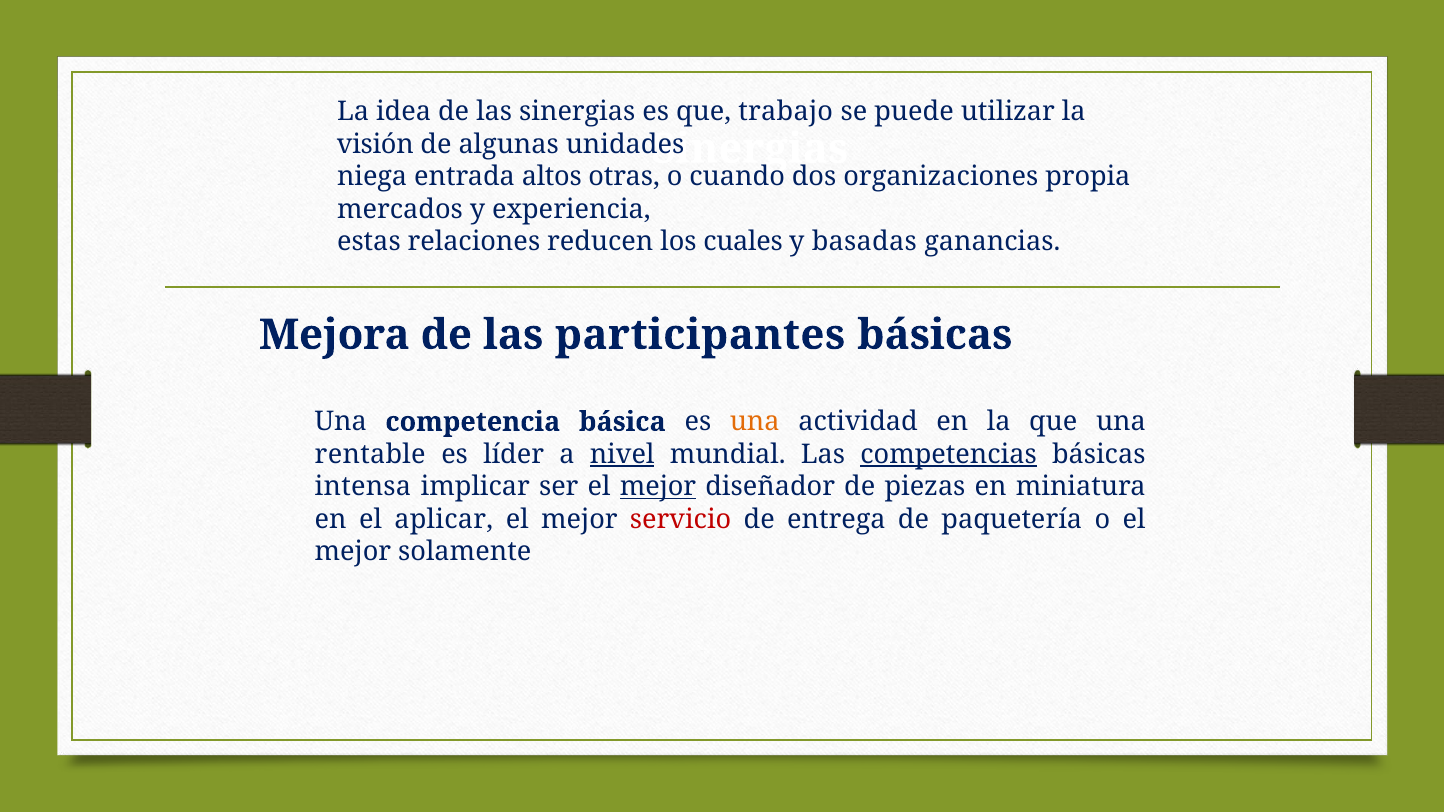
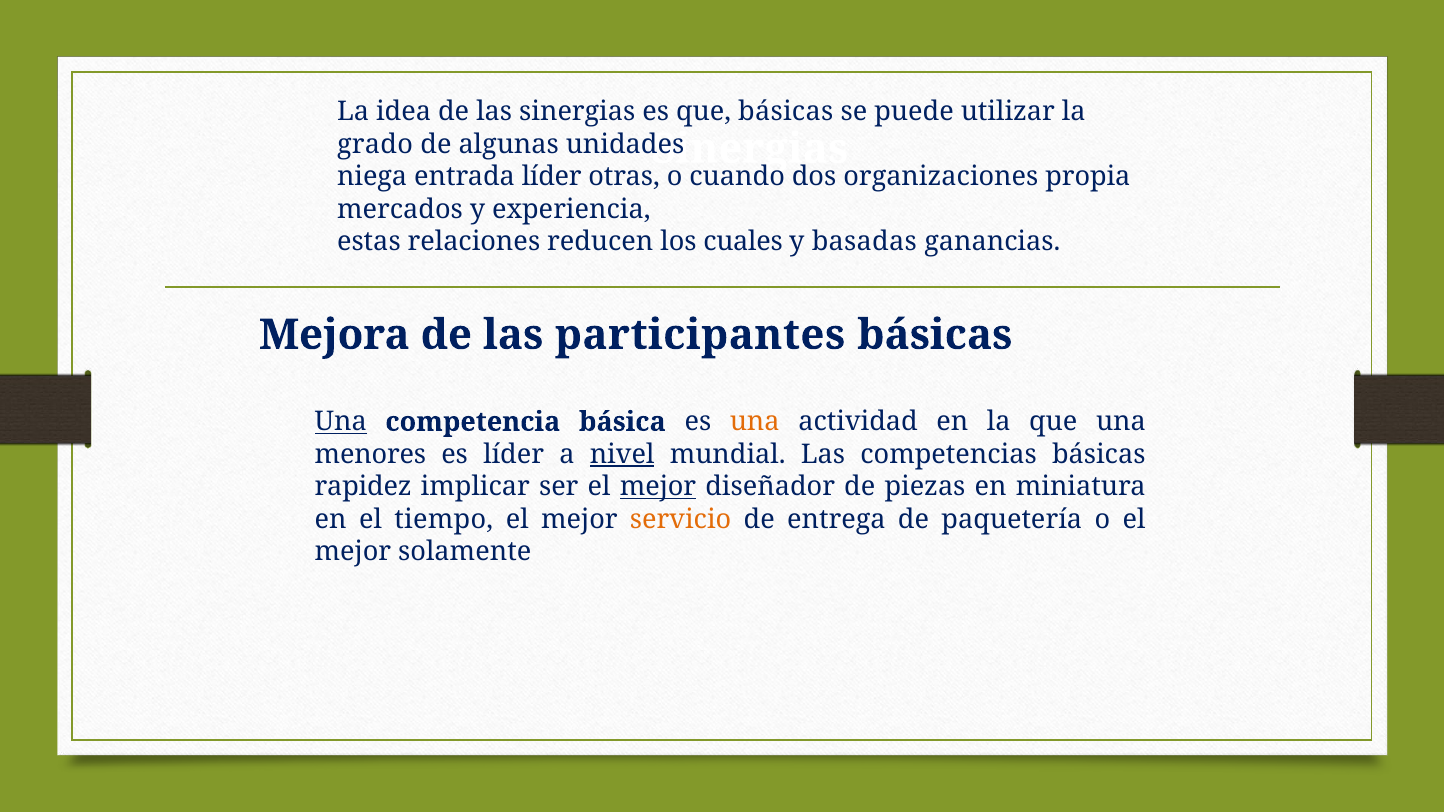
que trabajo: trabajo -> básicas
visión: visión -> grado
entrada altos: altos -> líder
Una at (341, 422) underline: none -> present
rentable: rentable -> menores
competencias underline: present -> none
intensa: intensa -> rapidez
aplicar: aplicar -> tiempo
servicio colour: red -> orange
